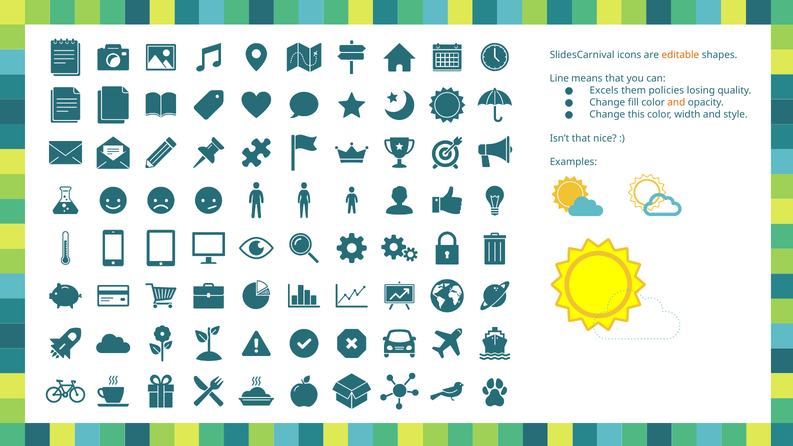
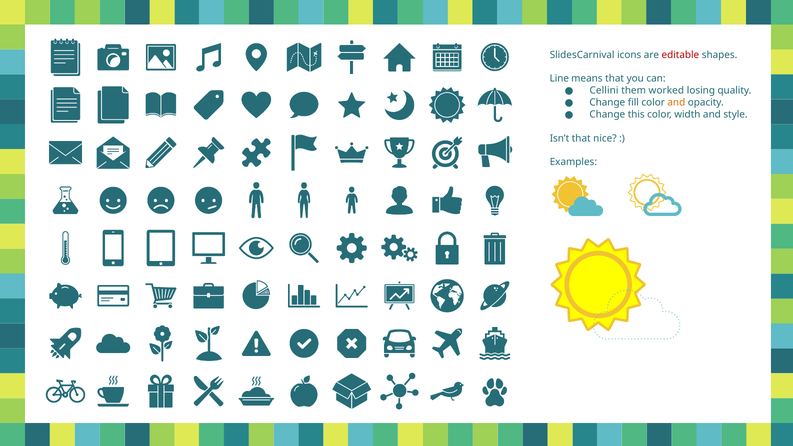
editable colour: orange -> red
Excels: Excels -> Cellini
policies: policies -> worked
